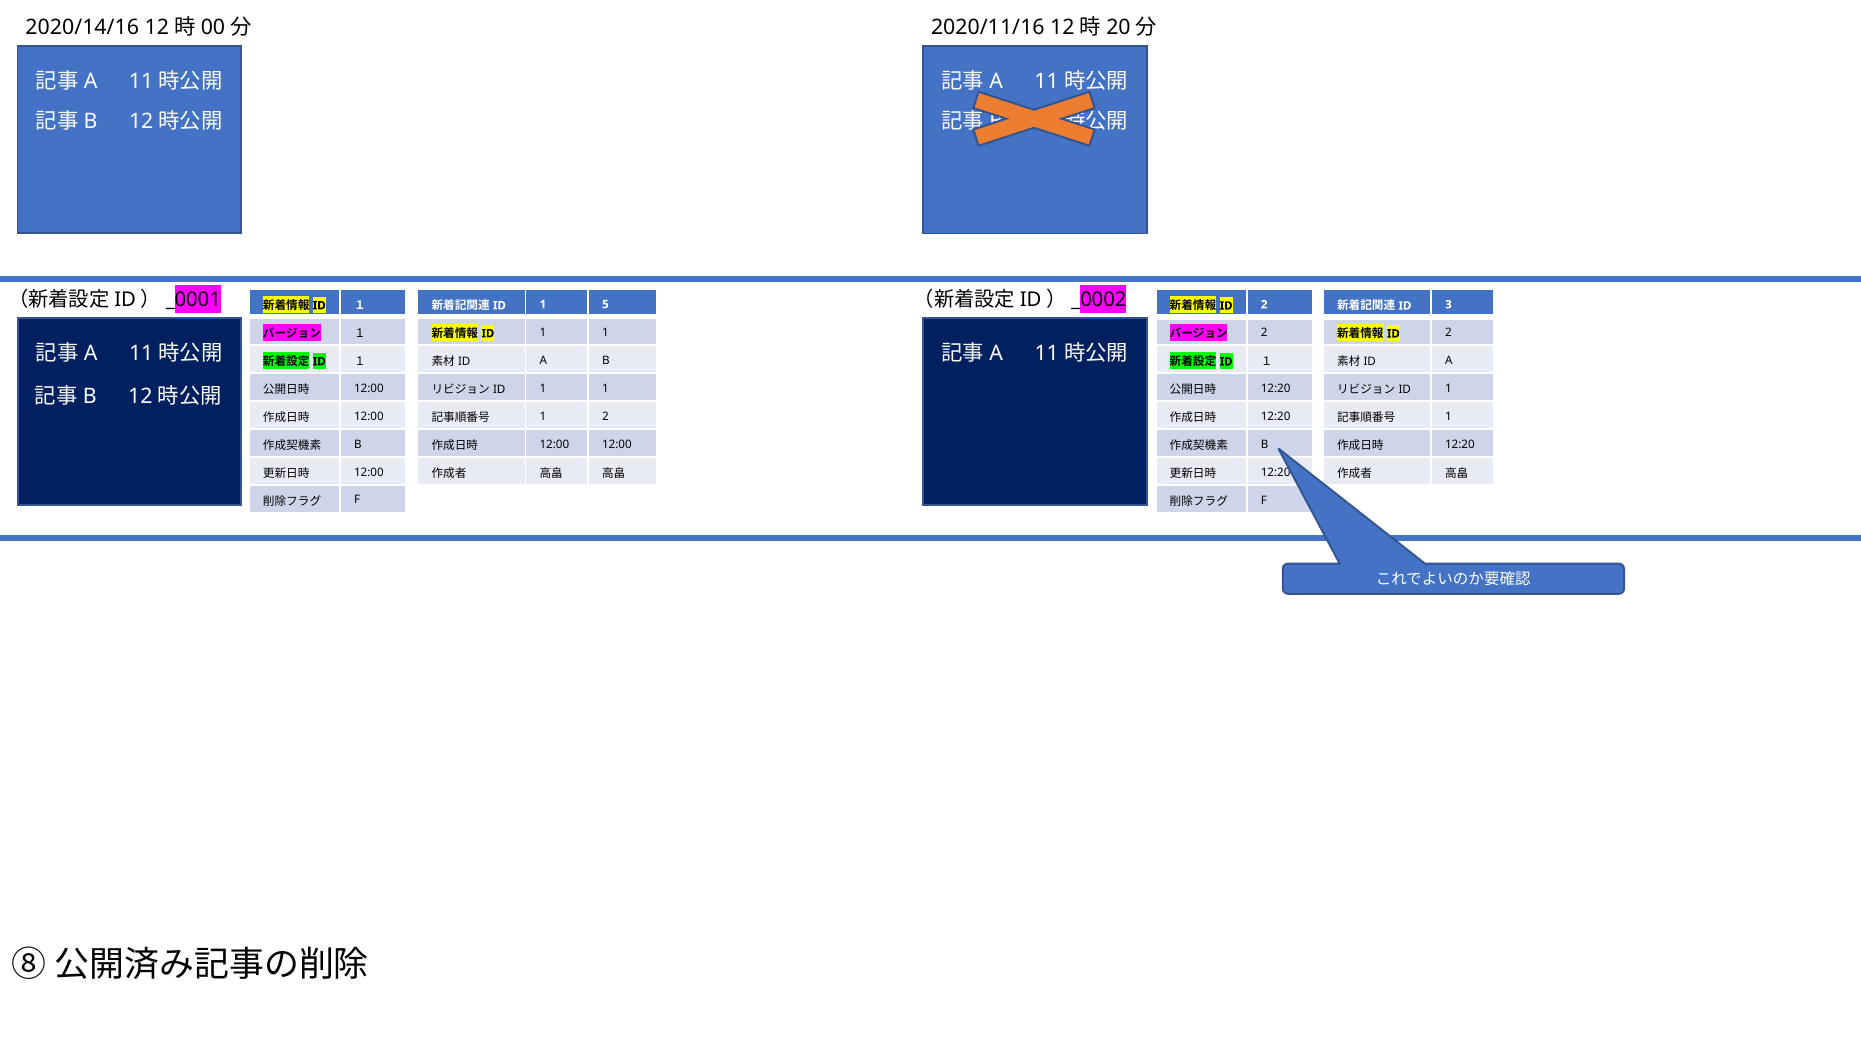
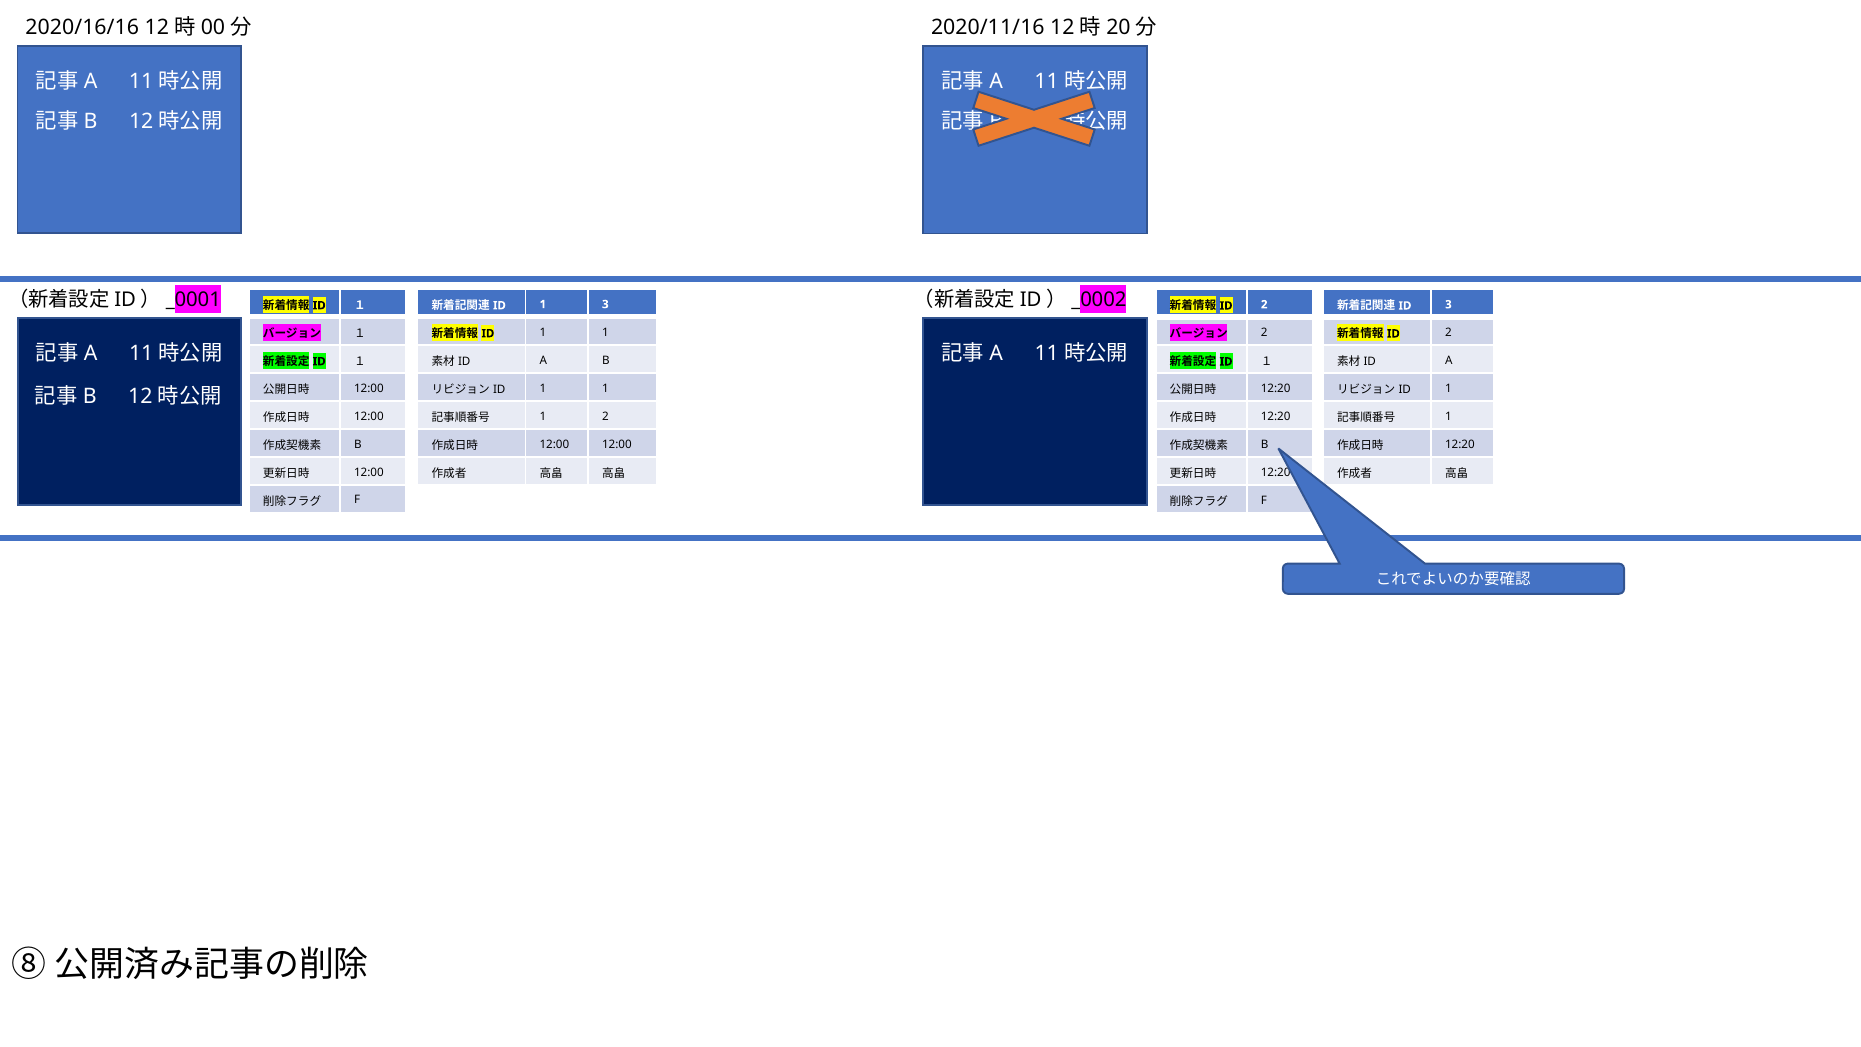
2020/14/16: 2020/14/16 -> 2020/16/16
1 5: 5 -> 3
